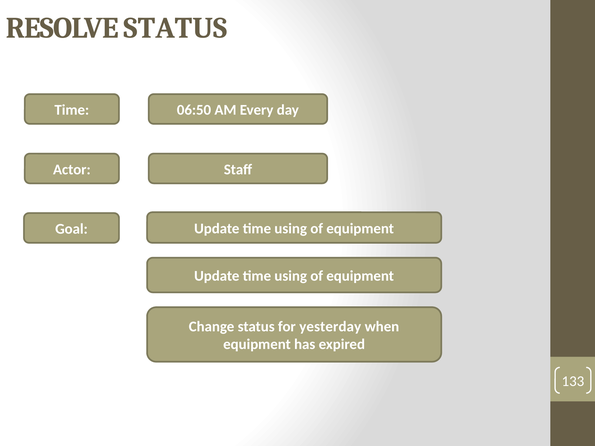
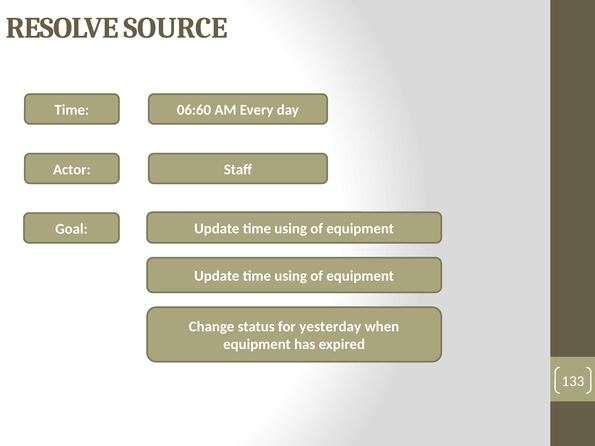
RESOLVE STATUS: STATUS -> SOURCE
06:50: 06:50 -> 06:60
